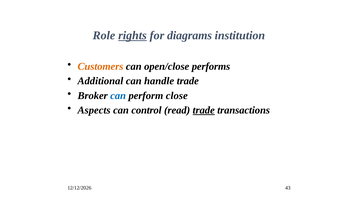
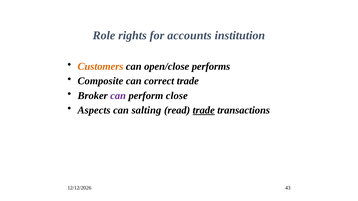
rights underline: present -> none
diagrams: diagrams -> accounts
Additional: Additional -> Composite
handle: handle -> correct
can at (118, 96) colour: blue -> purple
control: control -> salting
